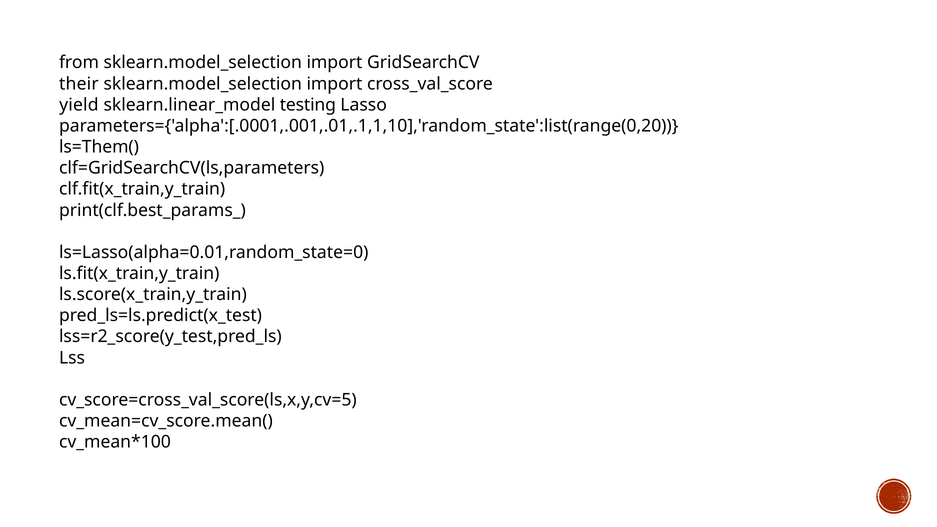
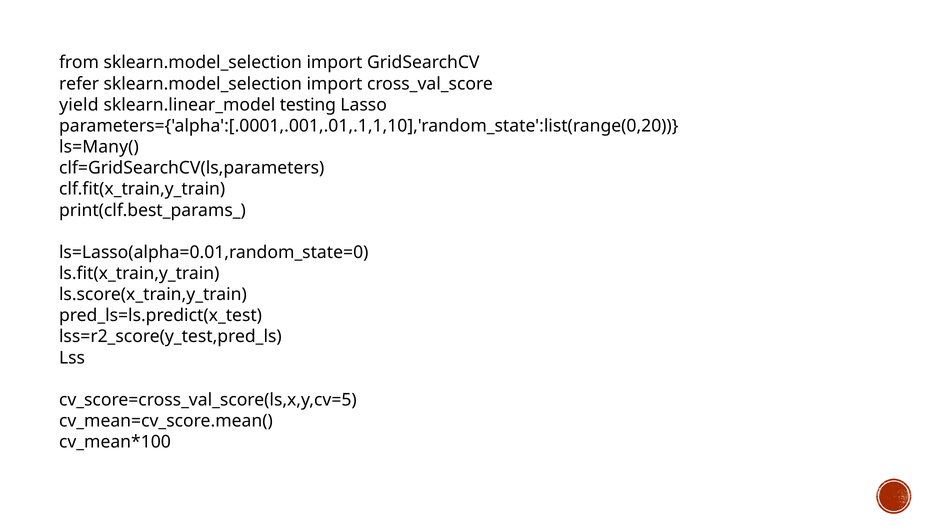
their: their -> refer
ls=Them(: ls=Them( -> ls=Many(
